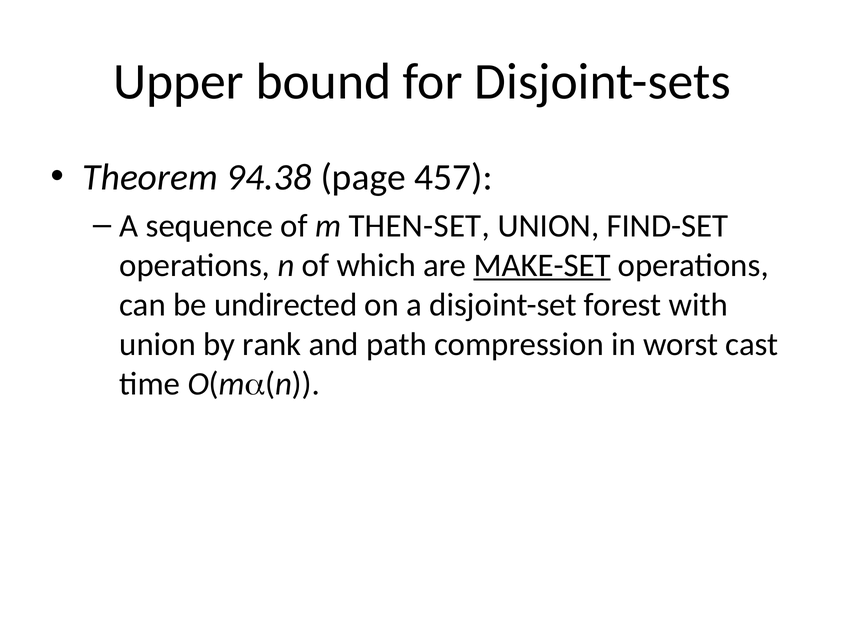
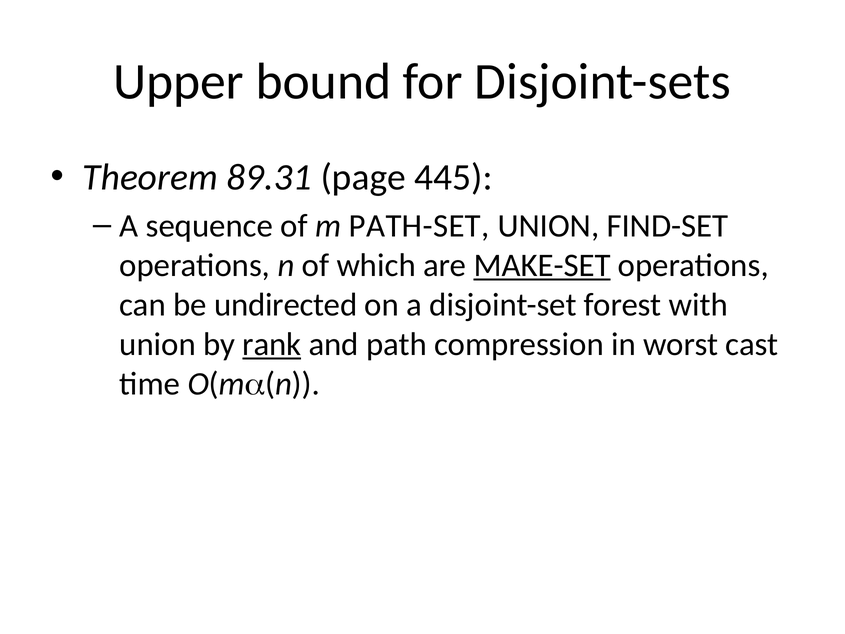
94.38: 94.38 -> 89.31
457: 457 -> 445
THEN-SET: THEN-SET -> PATH-SET
rank underline: none -> present
